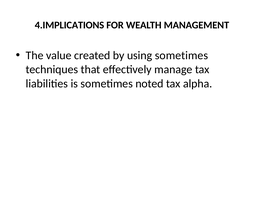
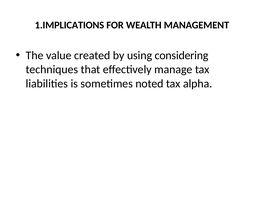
4.IMPLICATIONS: 4.IMPLICATIONS -> 1.IMPLICATIONS
using sometimes: sometimes -> considering
